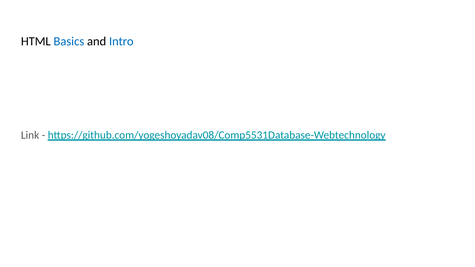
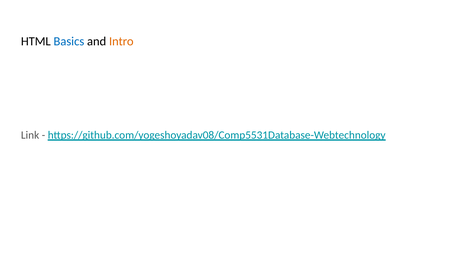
Intro colour: blue -> orange
